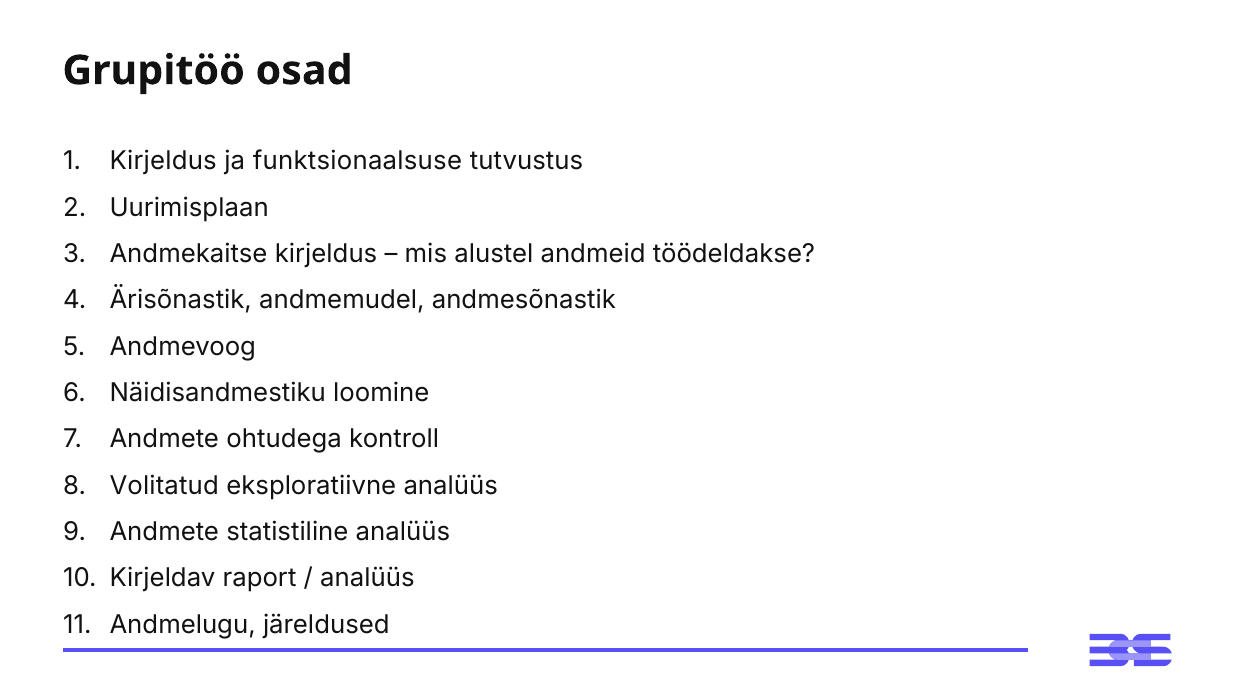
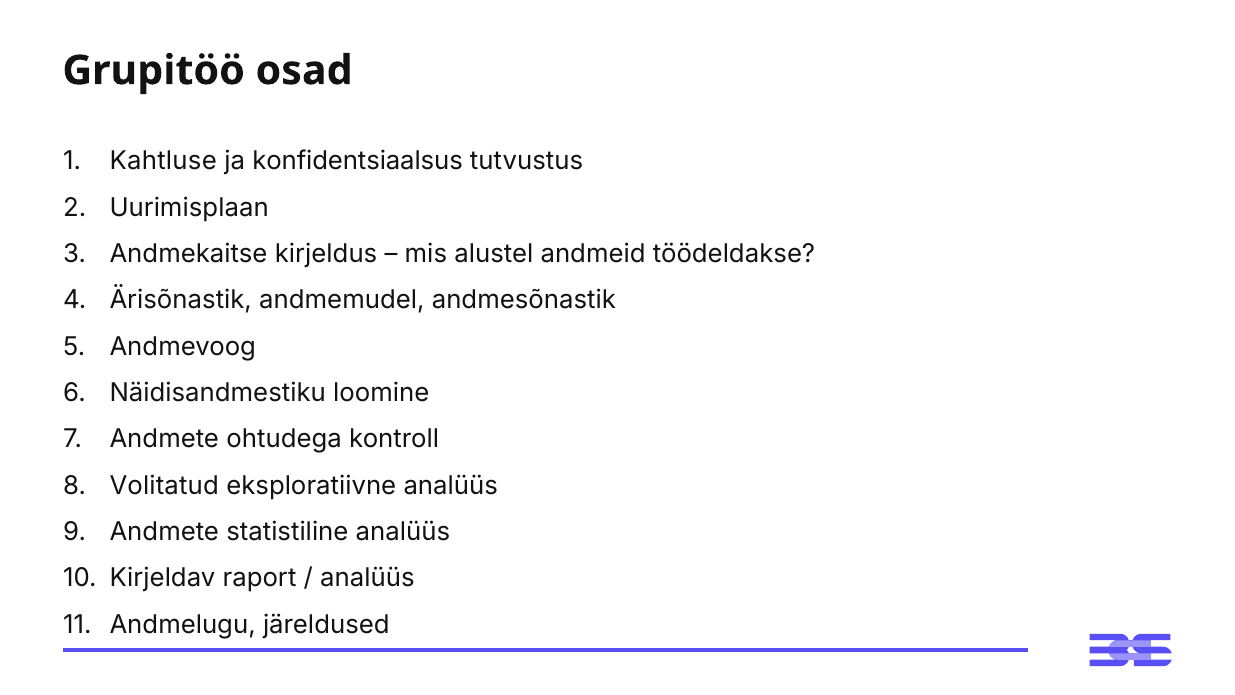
Kirjeldus at (163, 161): Kirjeldus -> Kahtluse
funktsionaalsuse: funktsionaalsuse -> konfidentsiaalsus
